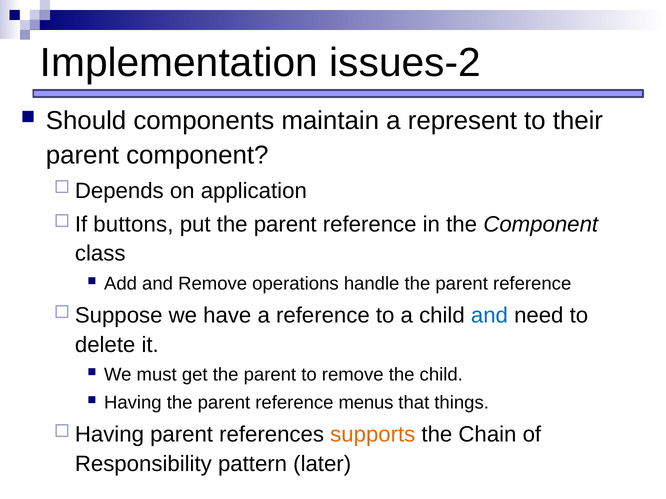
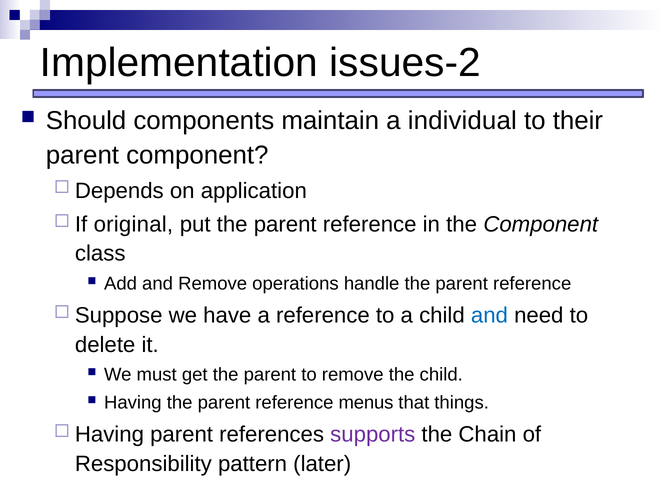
represent: represent -> individual
buttons: buttons -> original
supports colour: orange -> purple
